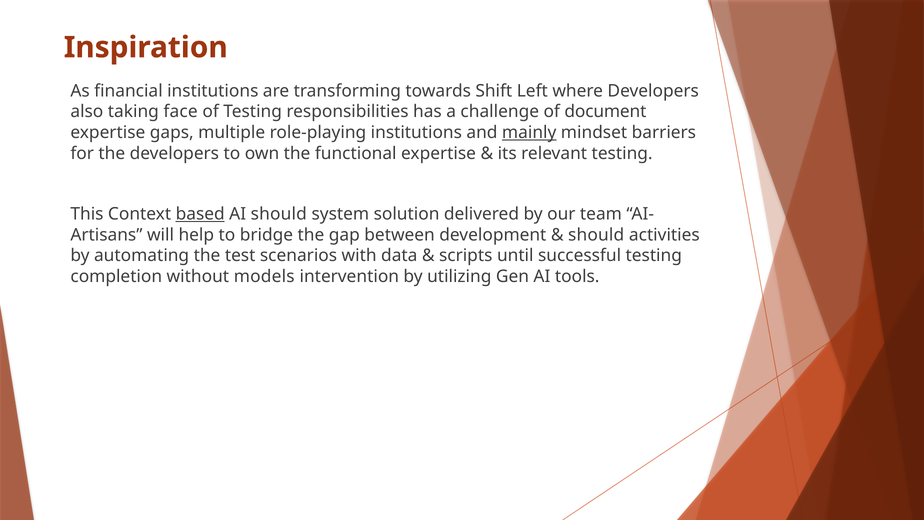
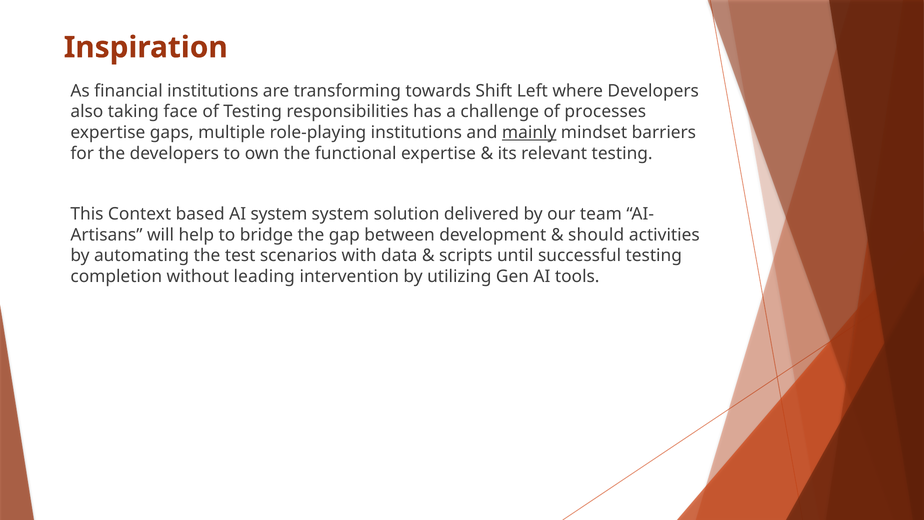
document: document -> processes
based underline: present -> none
AI should: should -> system
models: models -> leading
